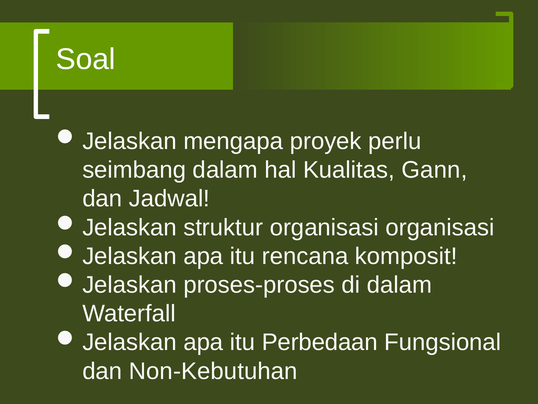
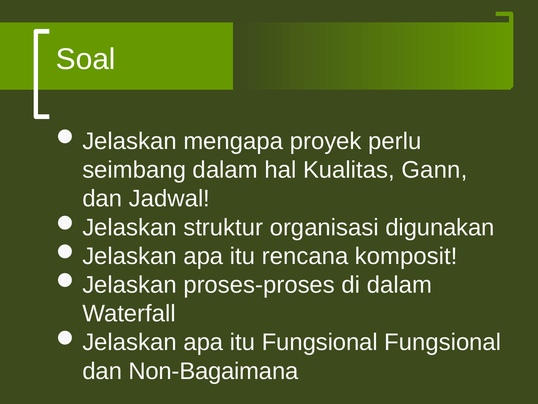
organisasi organisasi: organisasi -> digunakan
itu Perbedaan: Perbedaan -> Fungsional
Non-Kebutuhan: Non-Kebutuhan -> Non-Bagaimana
